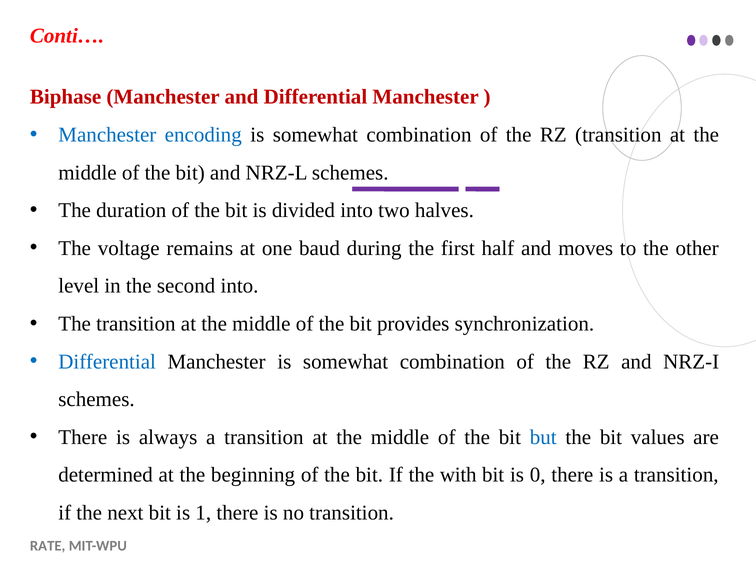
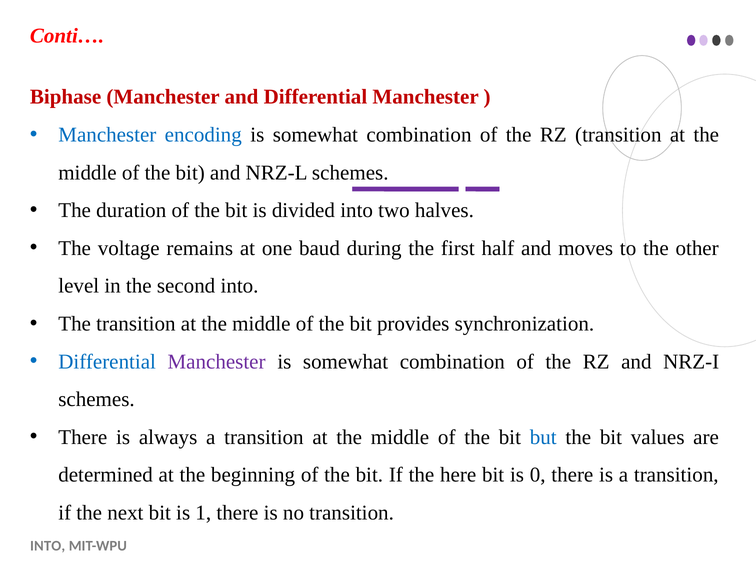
Manchester at (217, 362) colour: black -> purple
with: with -> here
RATE at (48, 546): RATE -> INTO
